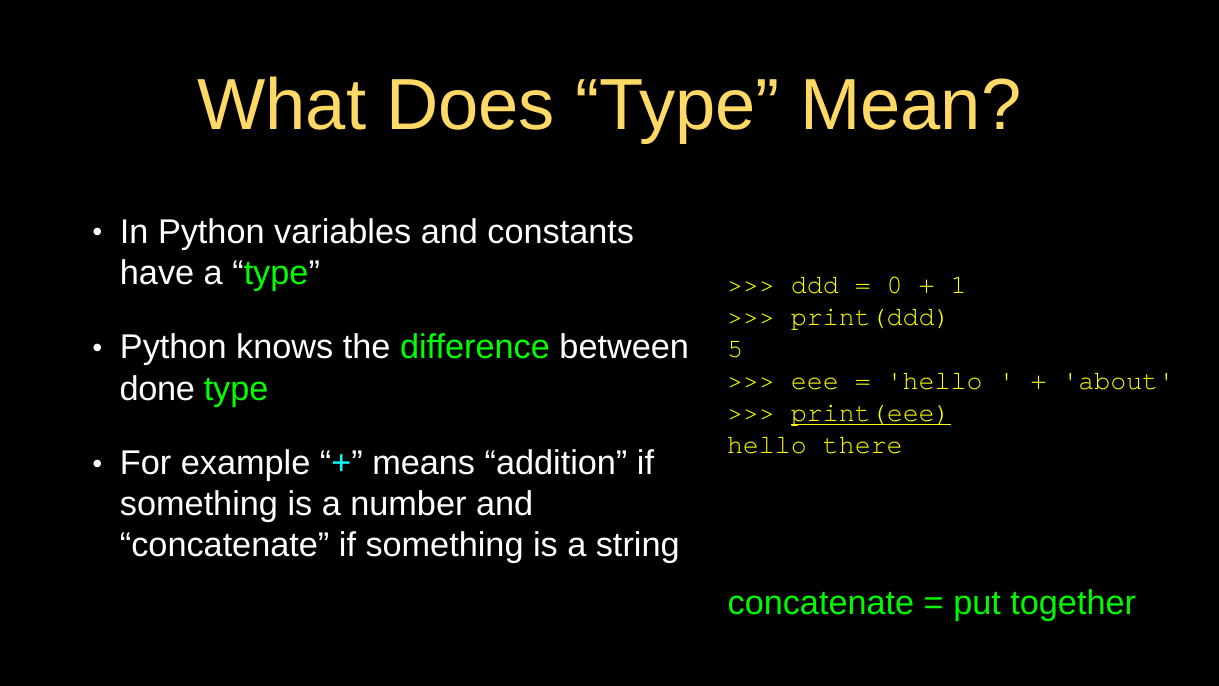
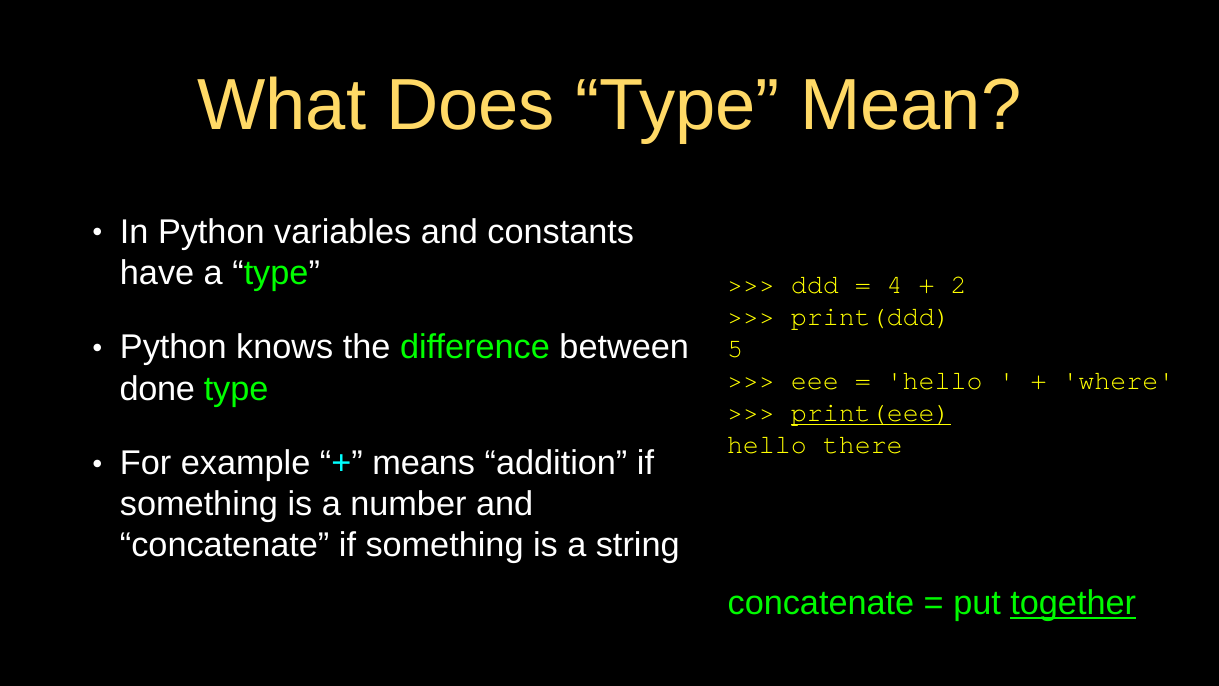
0: 0 -> 4
1: 1 -> 2
about: about -> where
together underline: none -> present
